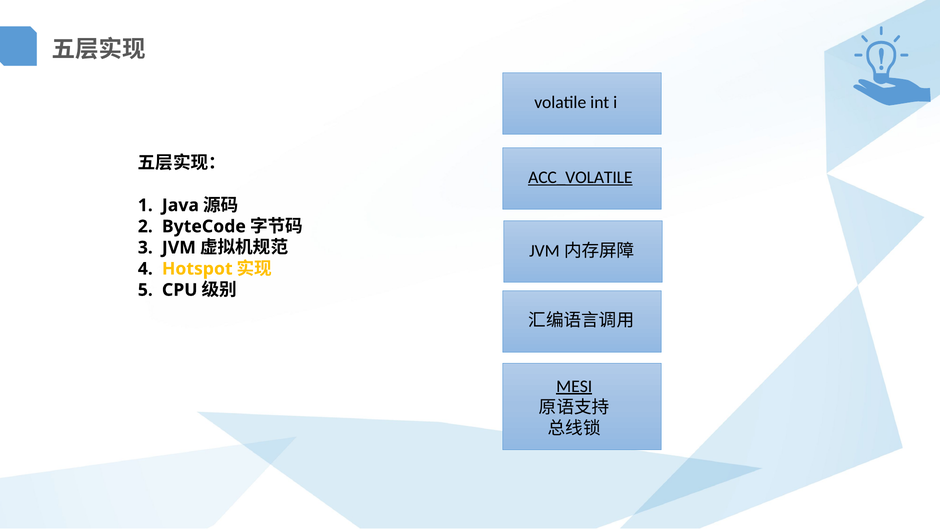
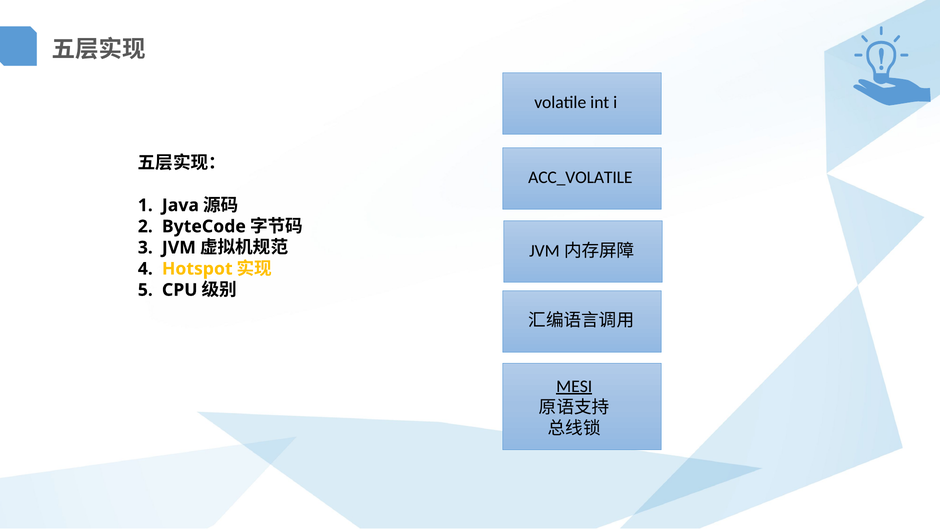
ACC_VOLATILE underline: present -> none
